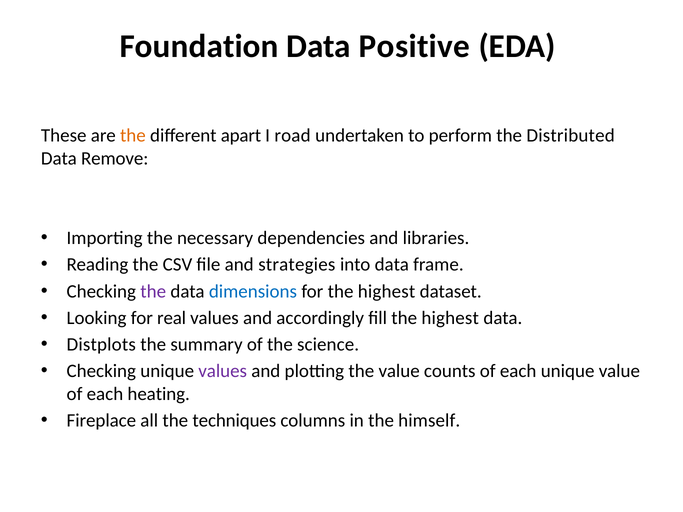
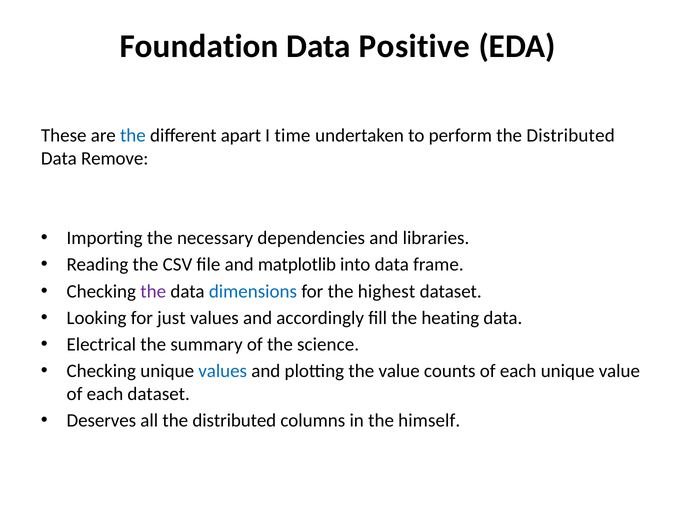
the at (133, 136) colour: orange -> blue
road: road -> time
strategies: strategies -> matplotlib
real: real -> just
fill the highest: highest -> heating
Distplots: Distplots -> Electrical
values at (223, 371) colour: purple -> blue
each heating: heating -> dataset
Fireplace: Fireplace -> Deserves
all the techniques: techniques -> distributed
